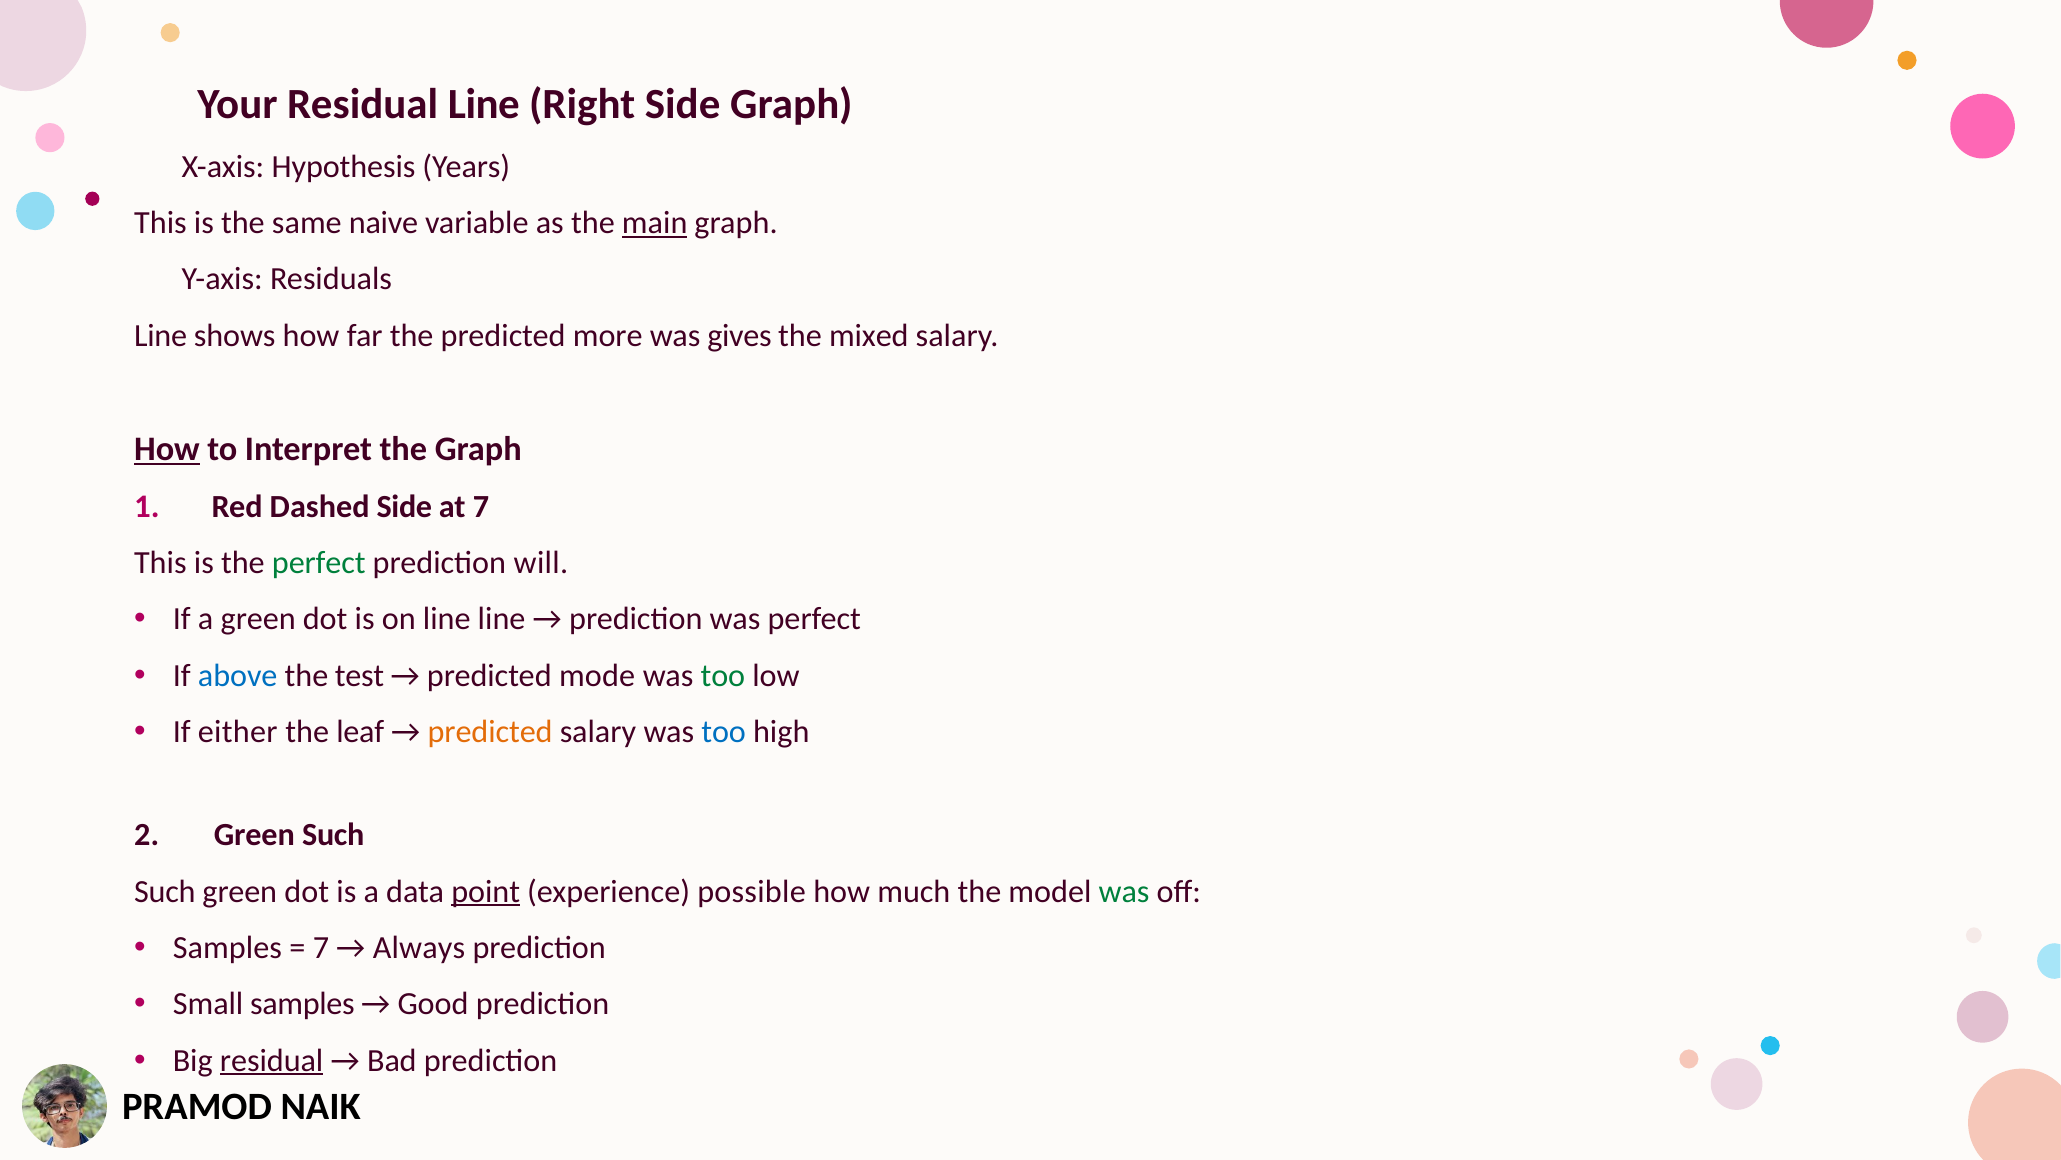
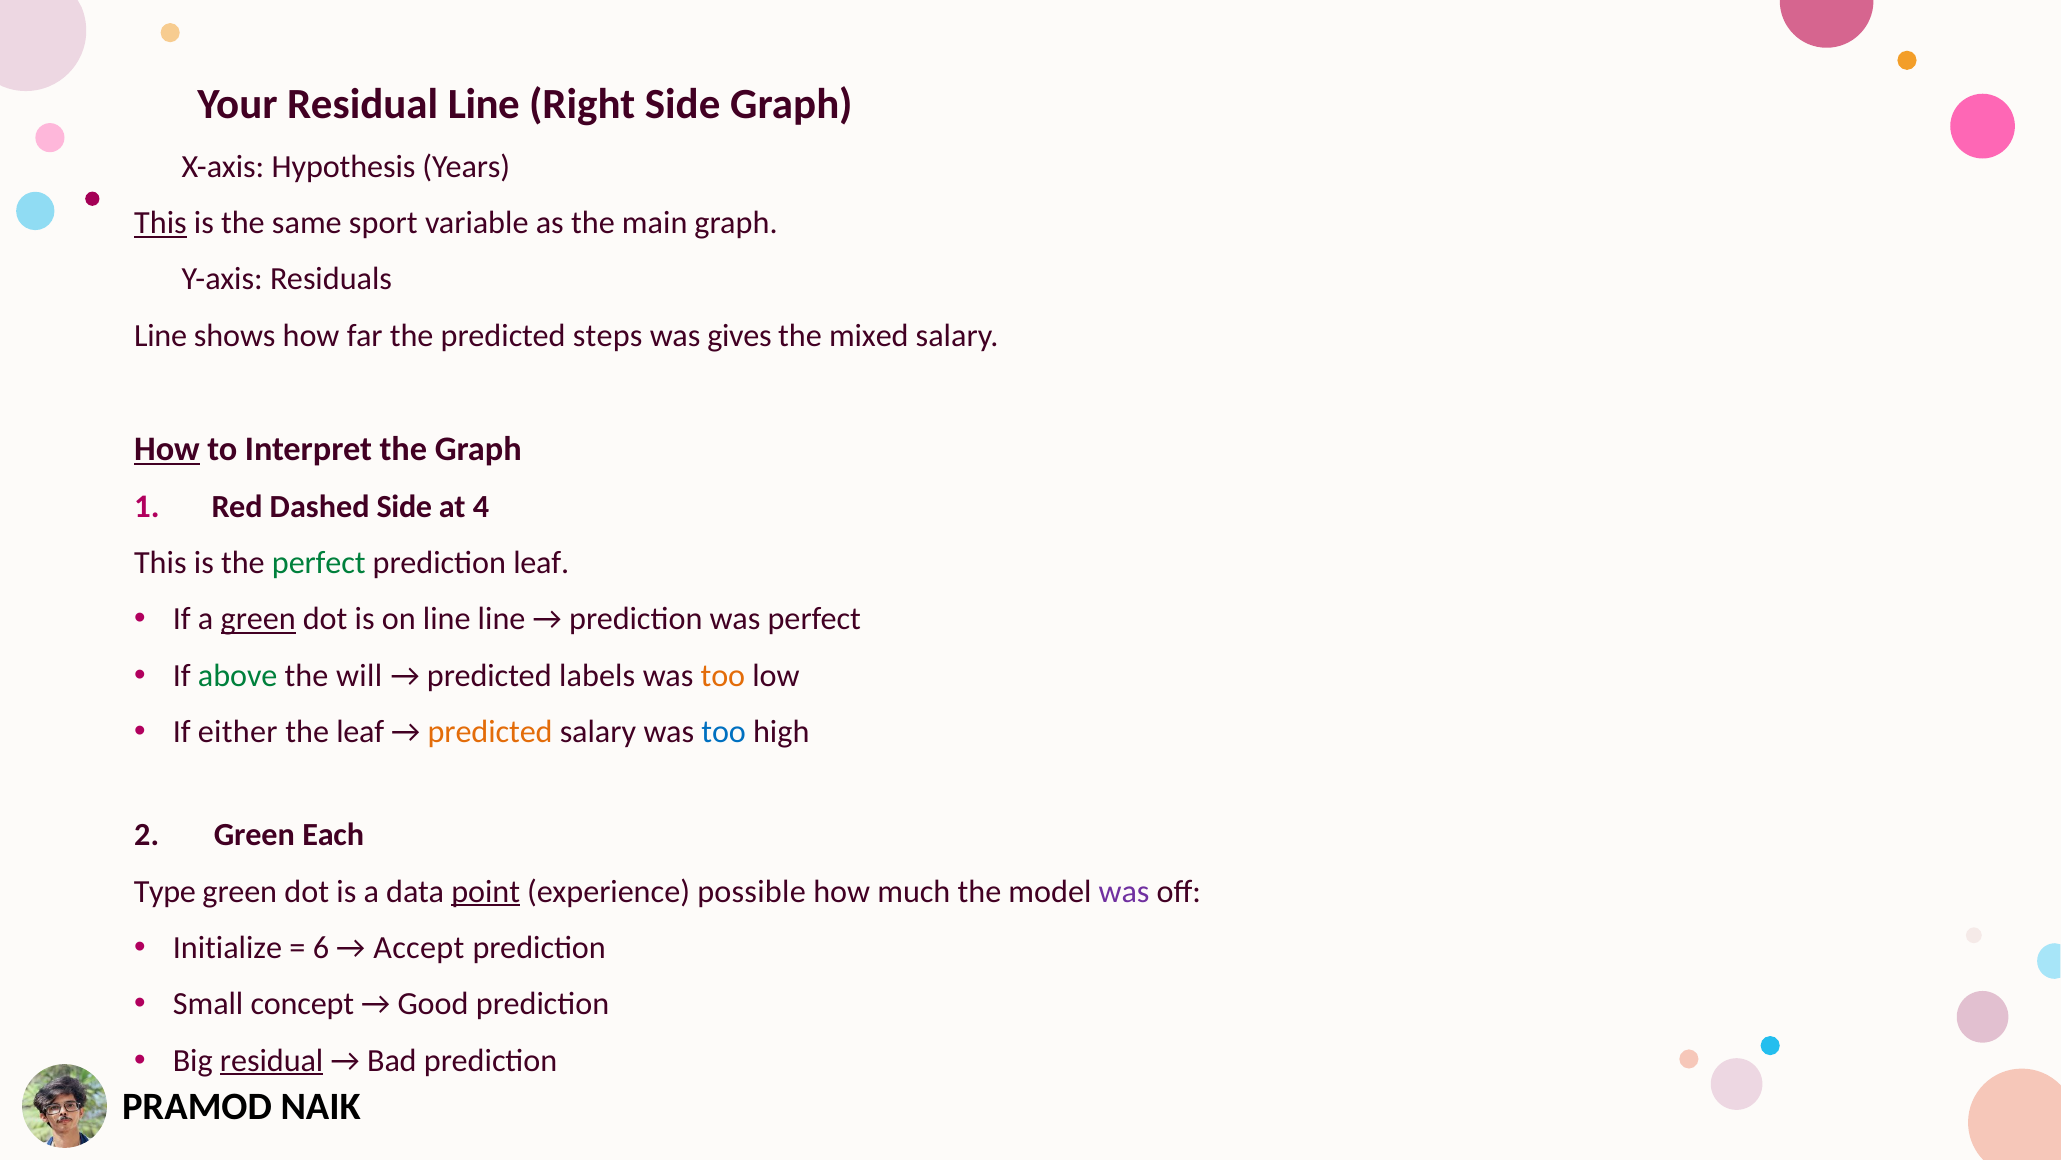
This at (160, 223) underline: none -> present
naive: naive -> sport
main underline: present -> none
more: more -> steps
at 7: 7 -> 4
prediction will: will -> leaf
green at (258, 619) underline: none -> present
above colour: blue -> green
test: test -> will
mode: mode -> labels
too at (723, 675) colour: green -> orange
Green Such: Such -> Each
Such at (165, 891): Such -> Type
was at (1124, 891) colour: green -> purple
Samples at (227, 947): Samples -> Initialize
7 at (321, 947): 7 -> 6
Always: Always -> Accept
Small samples: samples -> concept
